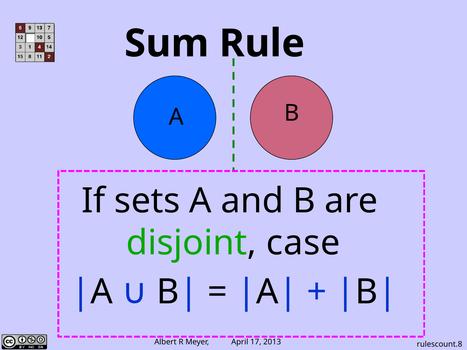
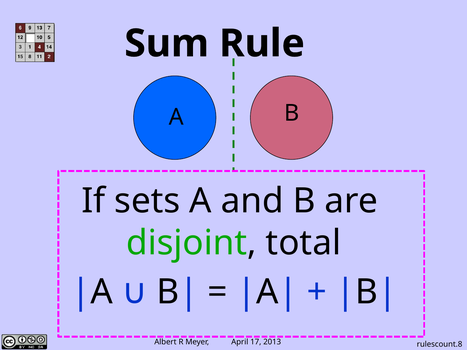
case: case -> total
